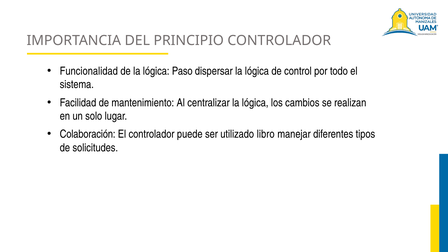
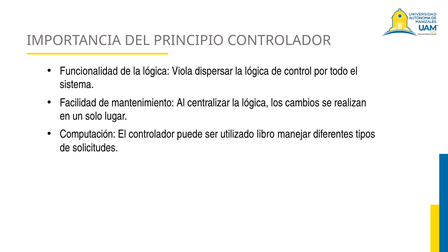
Paso: Paso -> Viola
Colaboración: Colaboración -> Computación
